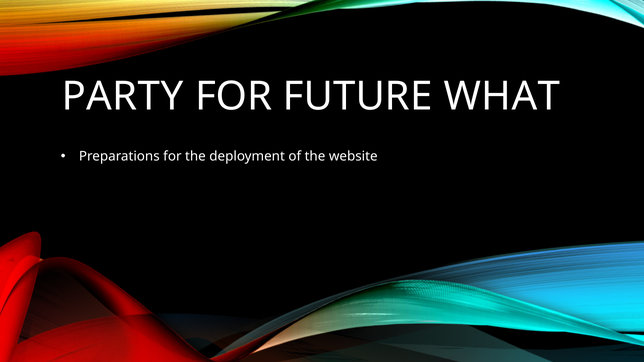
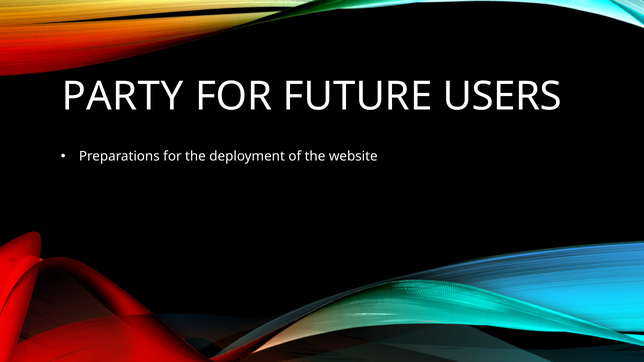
WHAT: WHAT -> USERS
